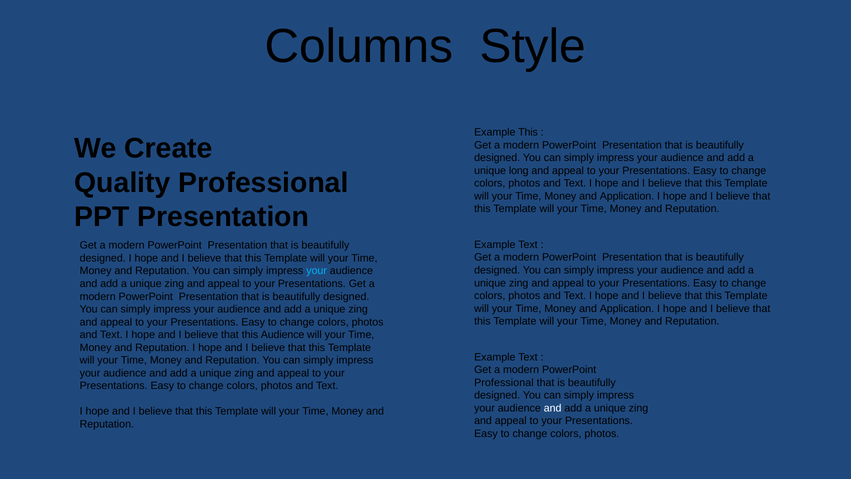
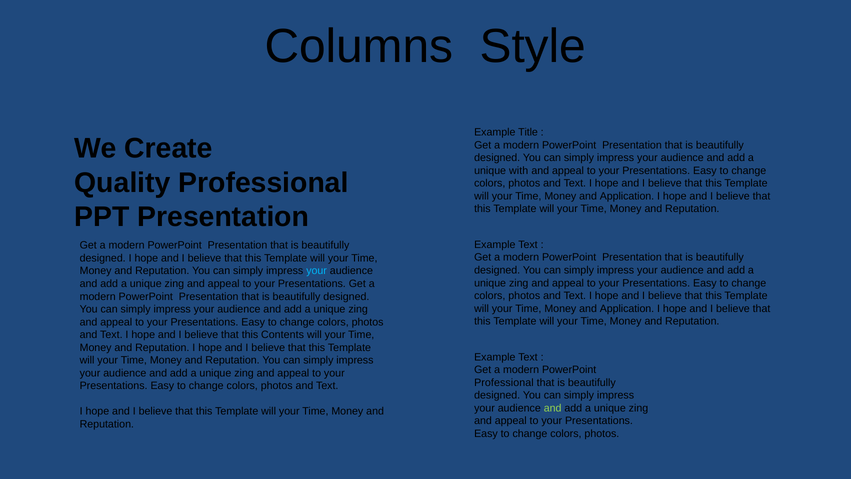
Example This: This -> Title
long: long -> with
this Audience: Audience -> Contents
and at (553, 408) colour: white -> light green
